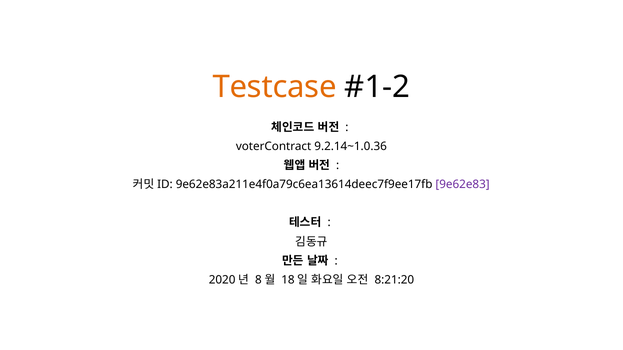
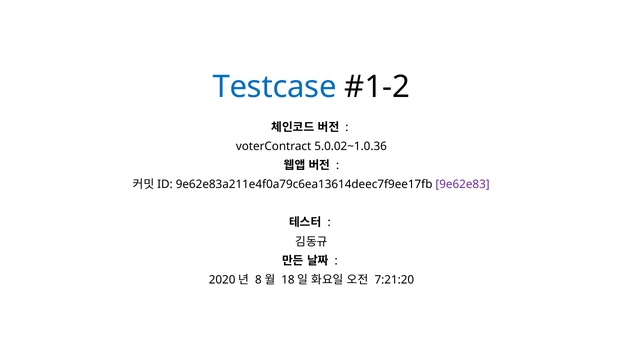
Testcase colour: orange -> blue
9.2.14~1.0.36: 9.2.14~1.0.36 -> 5.0.02~1.0.36
8:21:20: 8:21:20 -> 7:21:20
